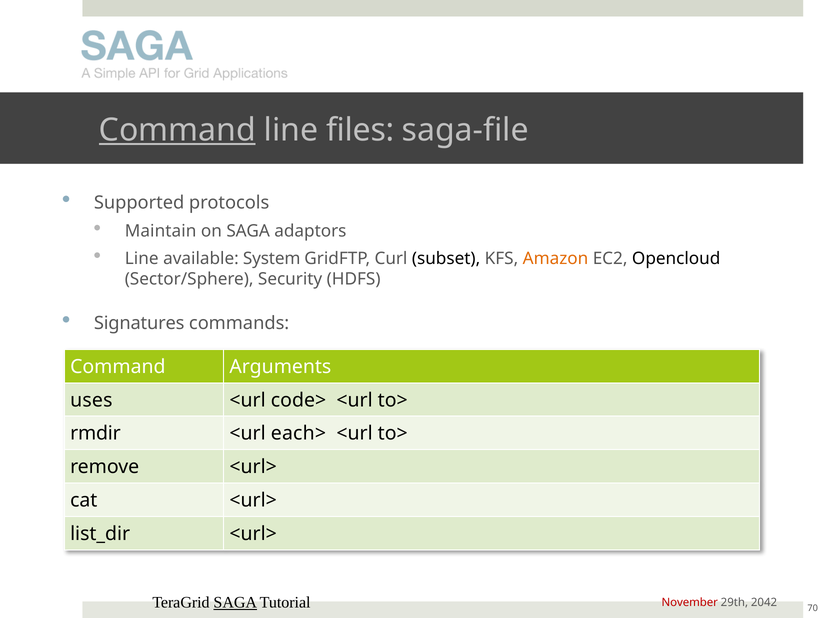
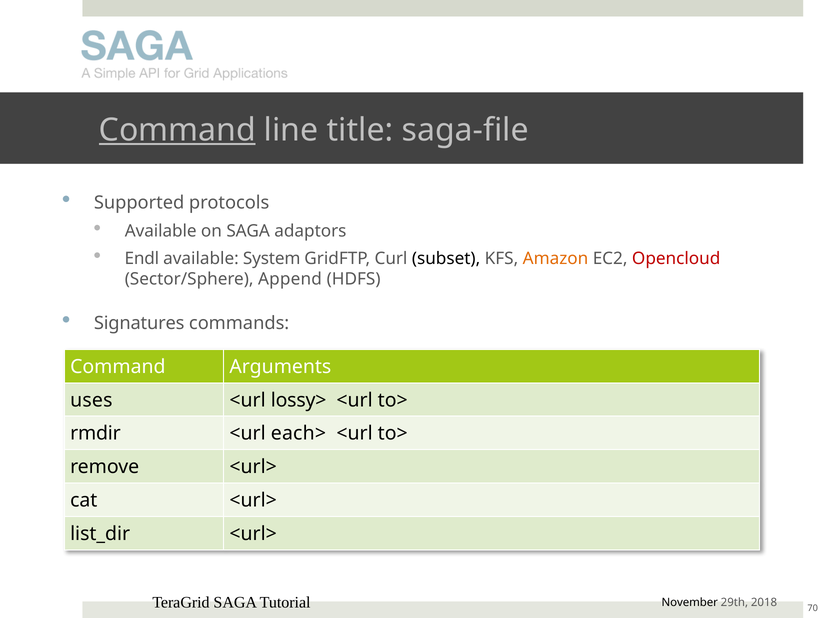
files: files -> title
Maintain at (161, 231): Maintain -> Available
Line at (142, 258): Line -> Endl
Opencloud colour: black -> red
Security: Security -> Append
code>: code> -> lossy>
SAGA at (235, 603) underline: present -> none
November colour: red -> black
2042: 2042 -> 2018
